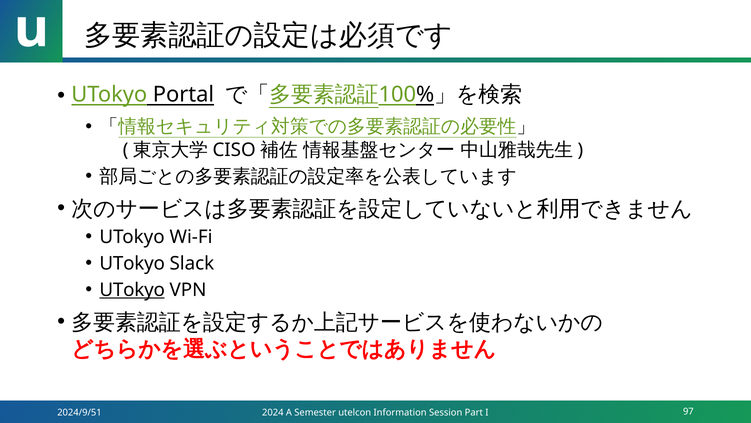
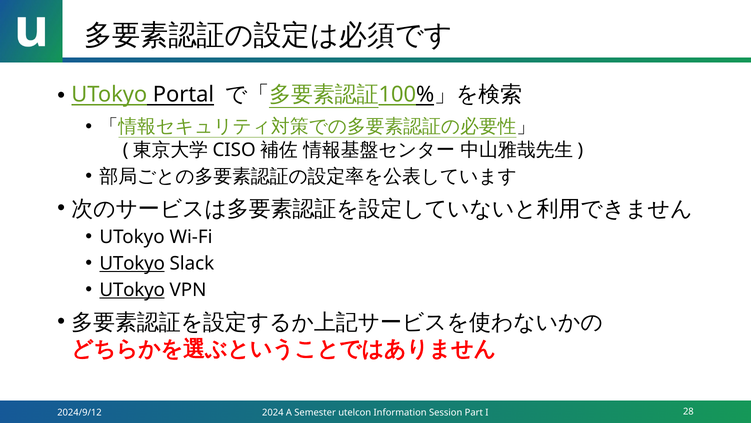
UTokyo at (132, 263) underline: none -> present
2024/9/51: 2024/9/51 -> 2024/9/12
97: 97 -> 28
